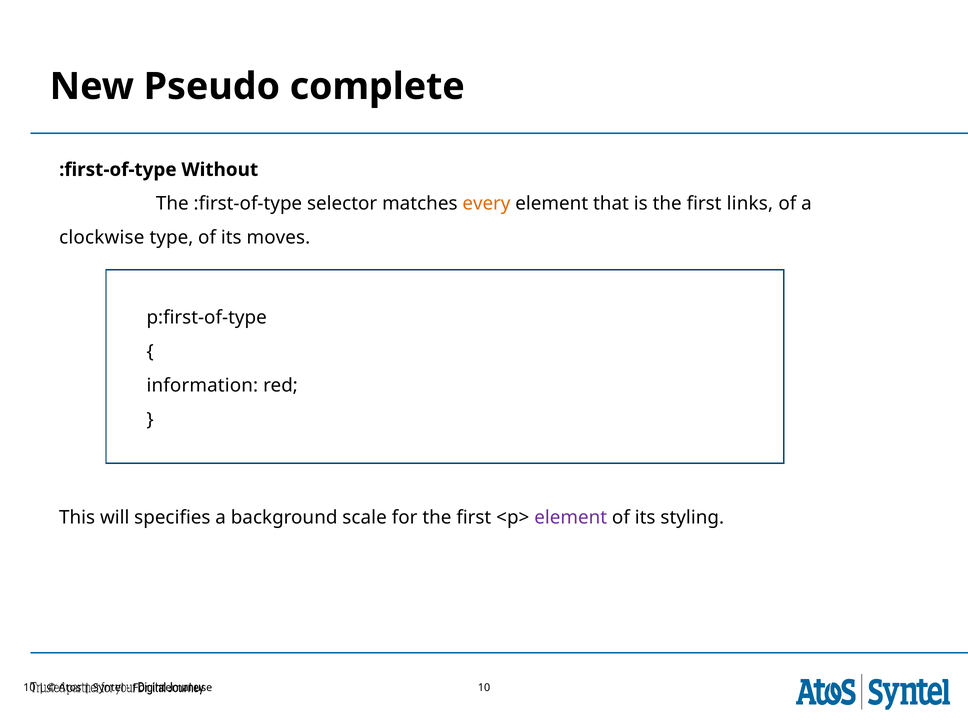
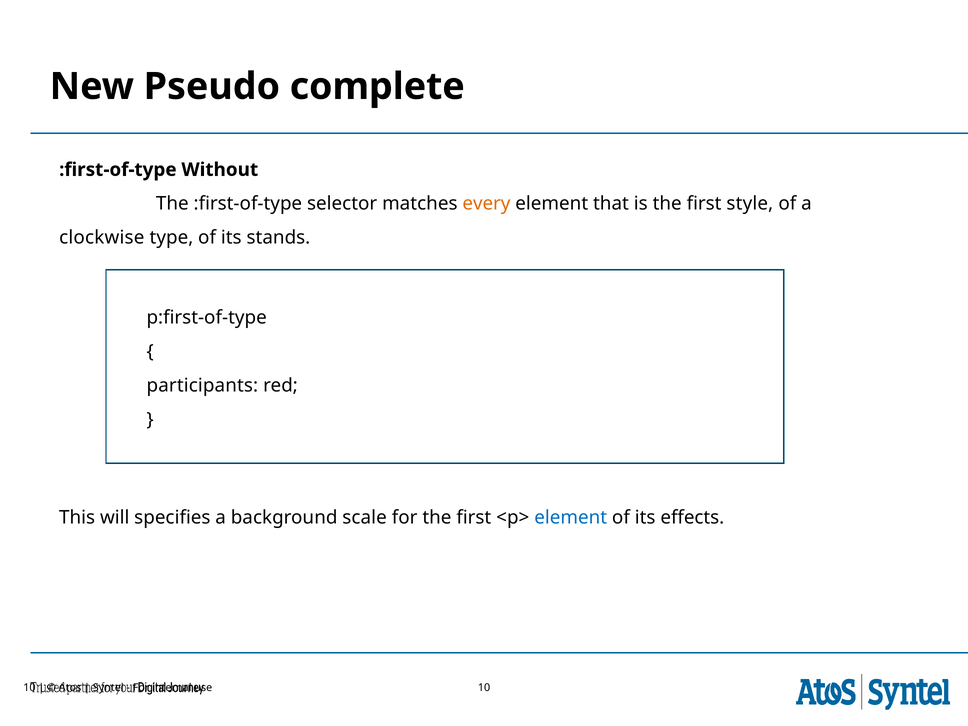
links: links -> style
moves: moves -> stands
information: information -> participants
element at (571, 517) colour: purple -> blue
styling: styling -> effects
